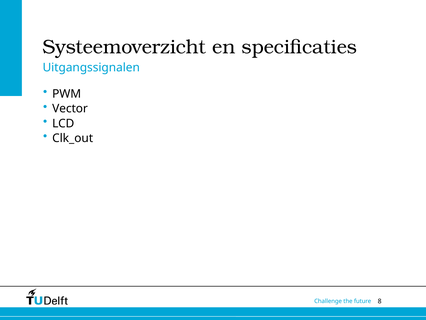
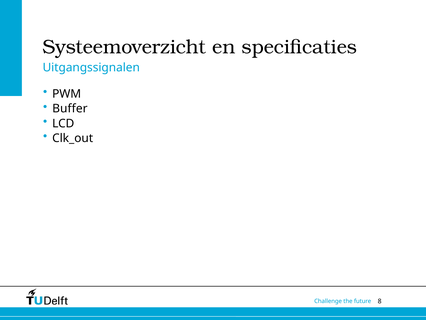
Vector: Vector -> Buffer
